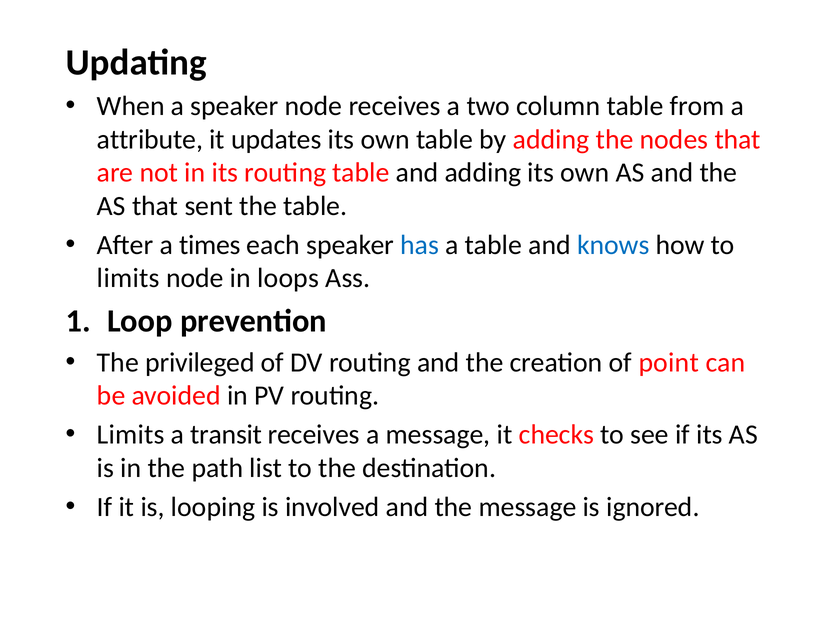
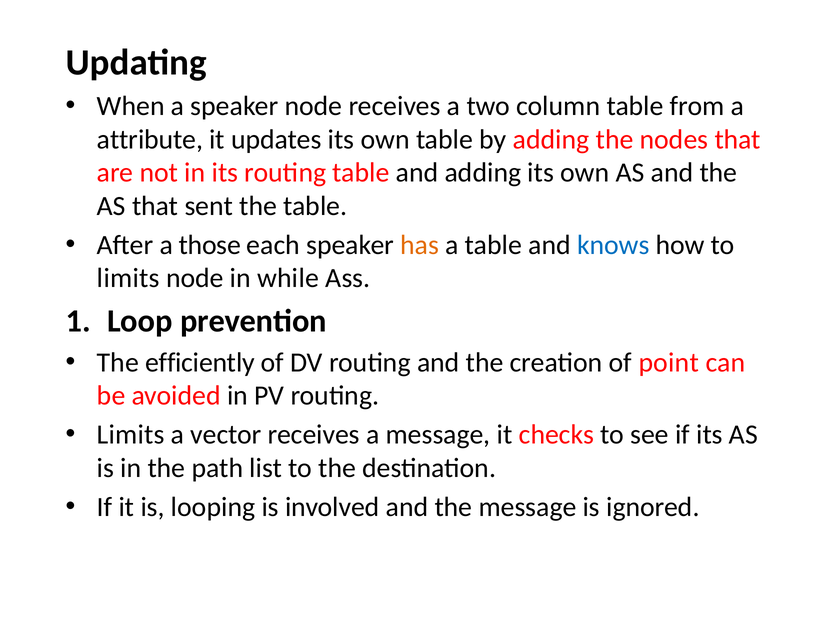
times: times -> those
has colour: blue -> orange
loops: loops -> while
privileged: privileged -> efficiently
transit: transit -> vector
